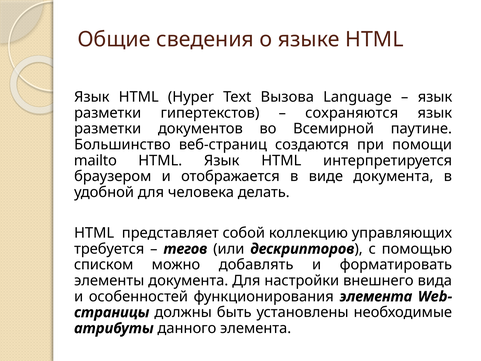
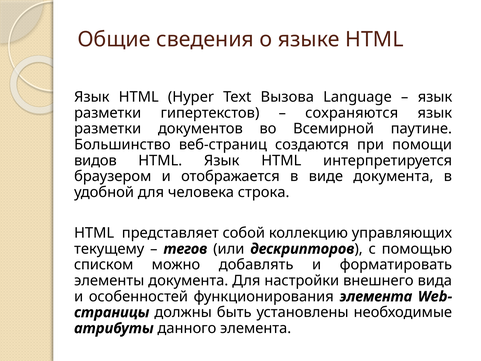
mailto: mailto -> видов
делать: делать -> строка
требуется: требуется -> текущему
